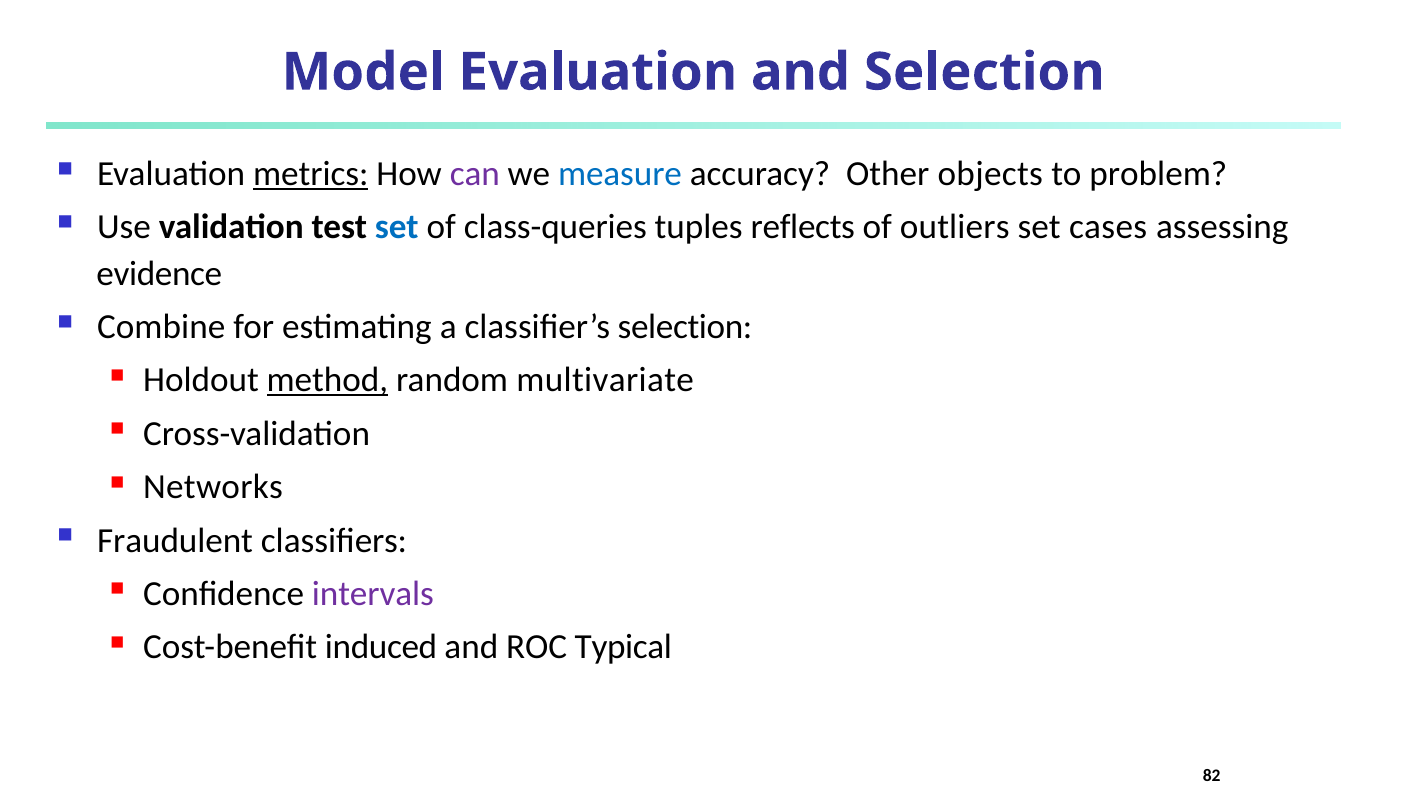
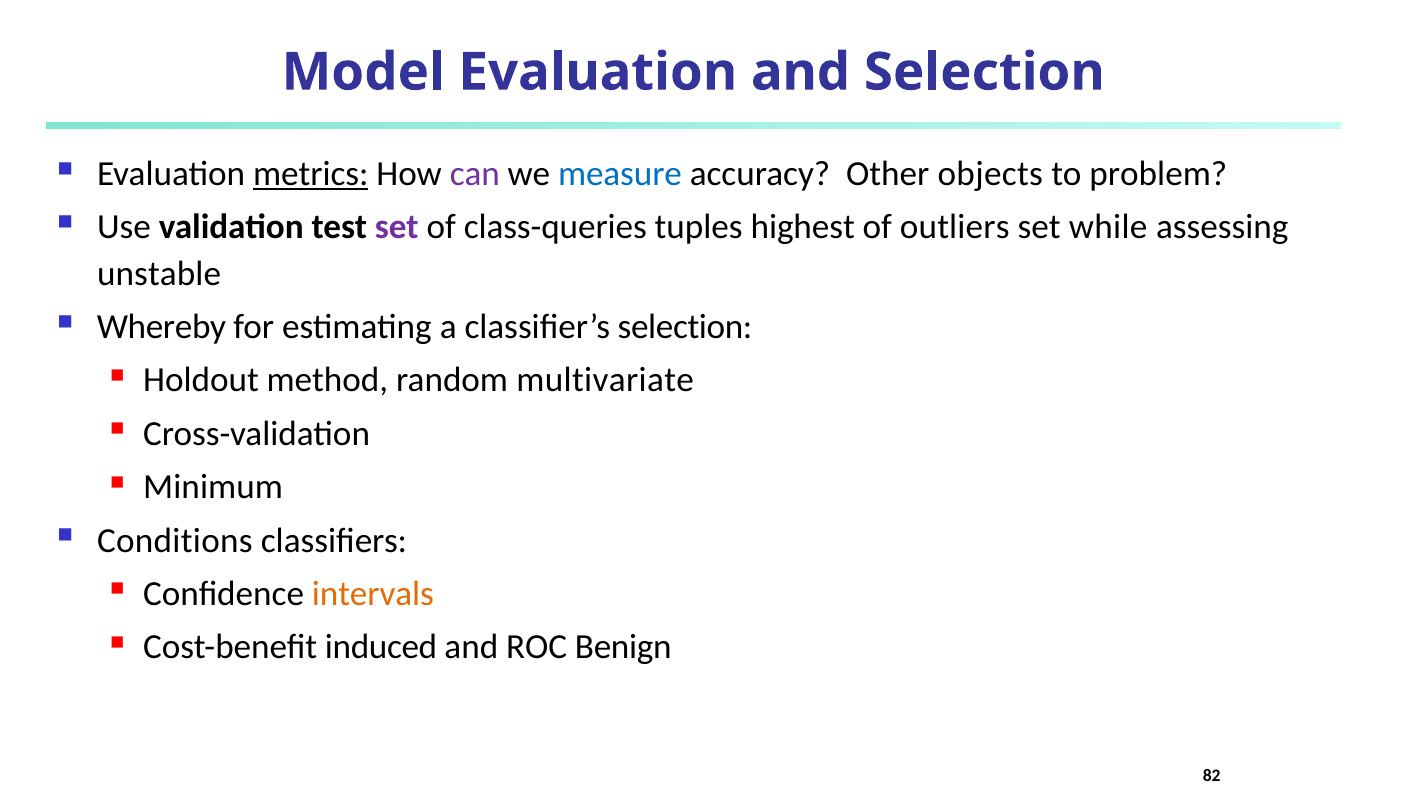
set at (397, 227) colour: blue -> purple
reflects: reflects -> highest
cases: cases -> while
evidence: evidence -> unstable
Combine: Combine -> Whereby
method underline: present -> none
Networks: Networks -> Minimum
Fraudulent: Fraudulent -> Conditions
intervals colour: purple -> orange
Typical: Typical -> Benign
